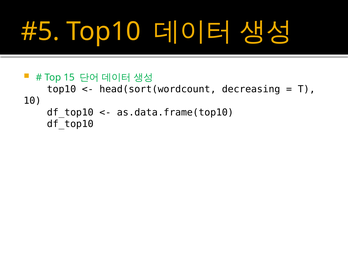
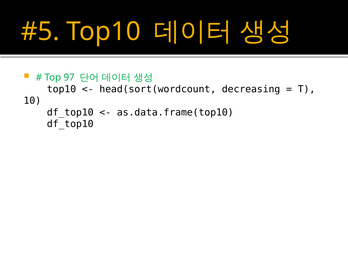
15: 15 -> 97
